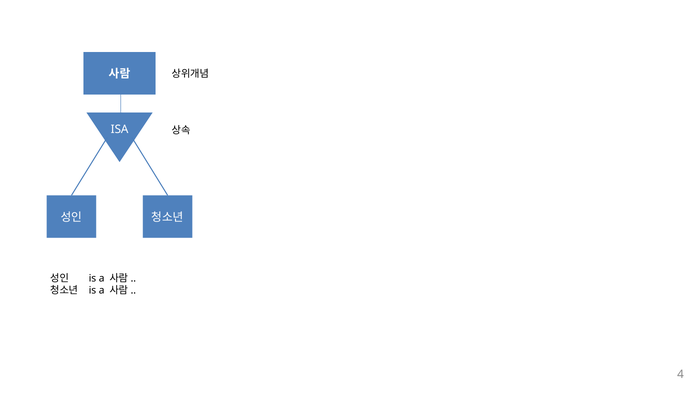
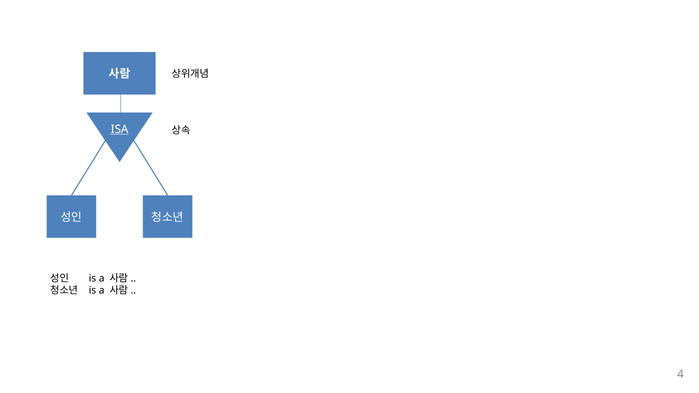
ISA underline: none -> present
